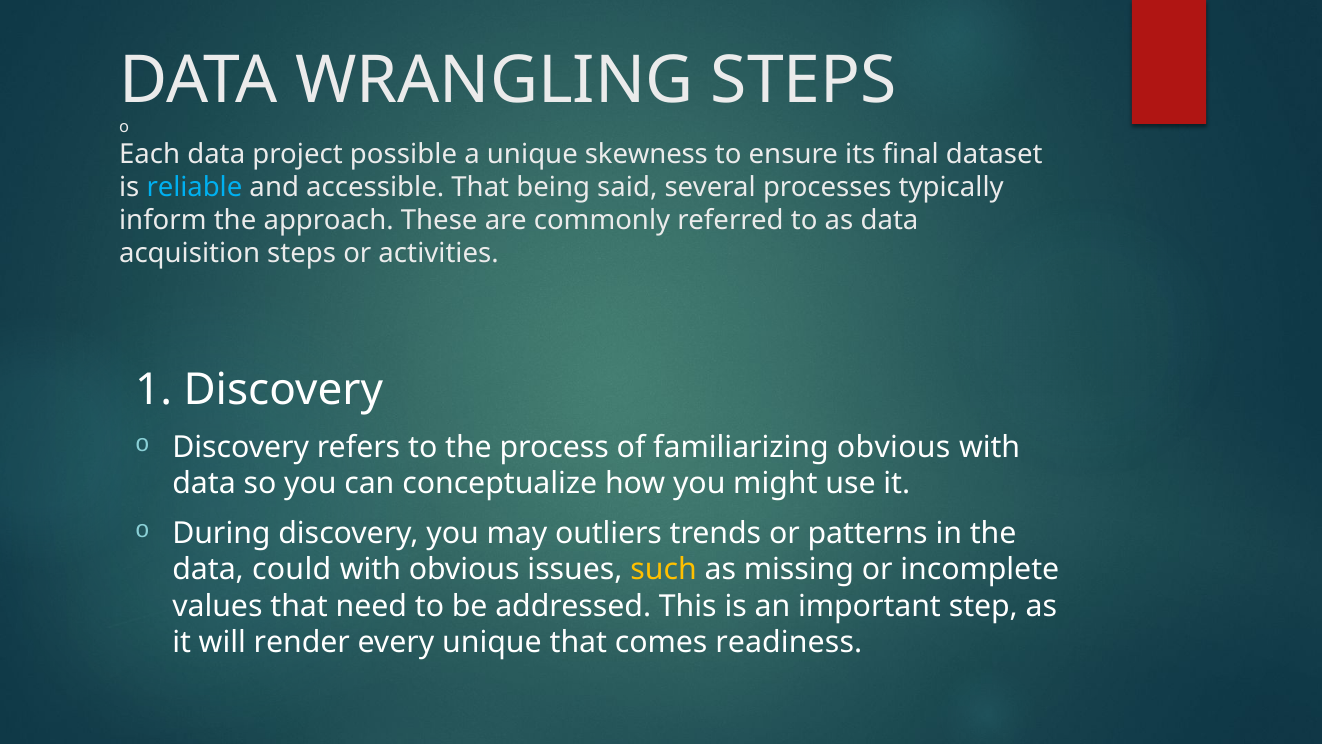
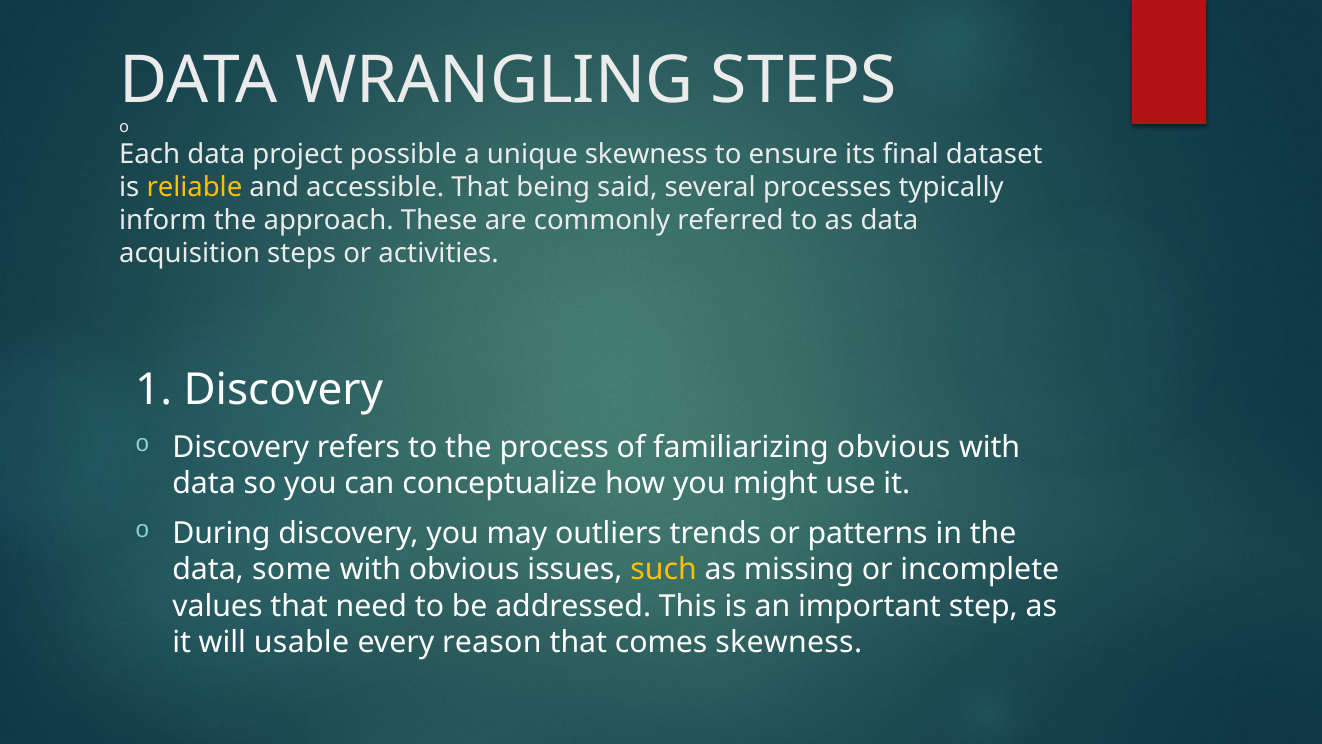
reliable colour: light blue -> yellow
could: could -> some
render: render -> usable
every unique: unique -> reason
comes readiness: readiness -> skewness
